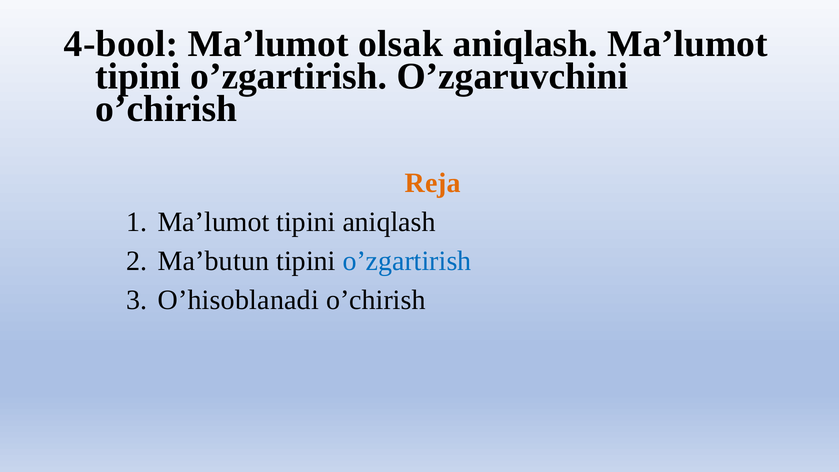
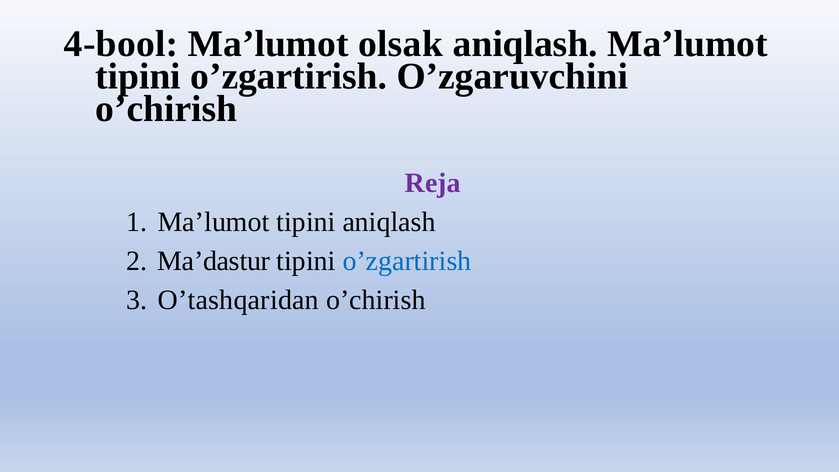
Reja colour: orange -> purple
Ma’butun: Ma’butun -> Ma’dastur
O’hisoblanadi: O’hisoblanadi -> O’tashqaridan
